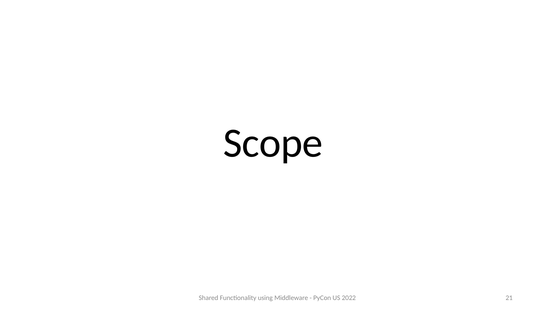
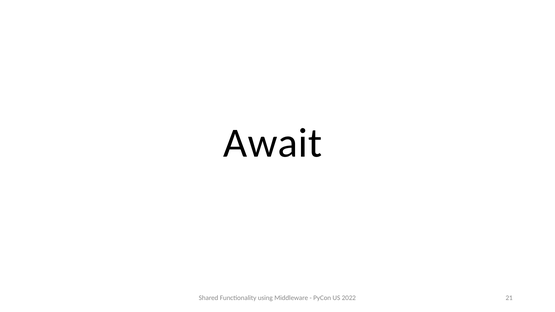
Scope: Scope -> Await
